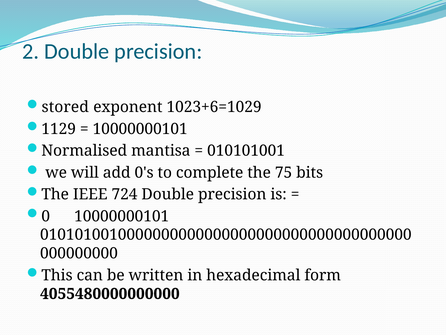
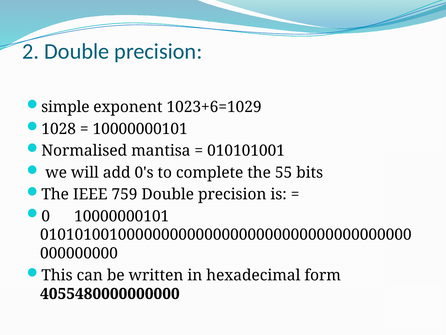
stored: stored -> simple
1129: 1129 -> 1028
75: 75 -> 55
724: 724 -> 759
